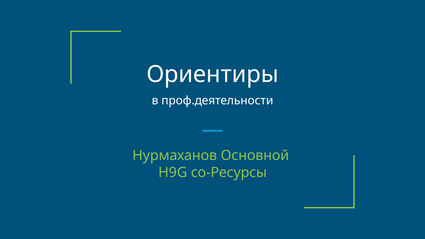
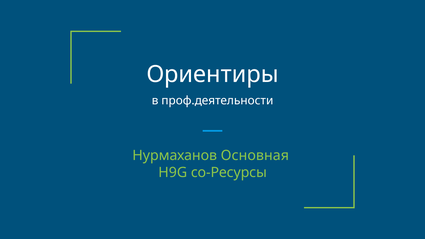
Основной: Основной -> Основная
